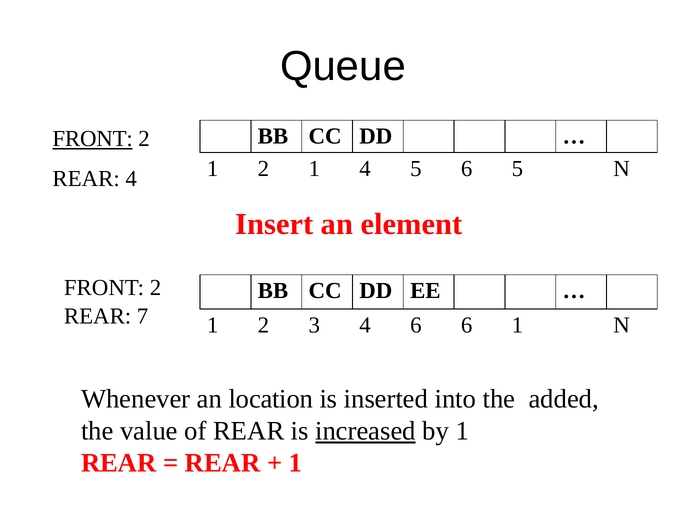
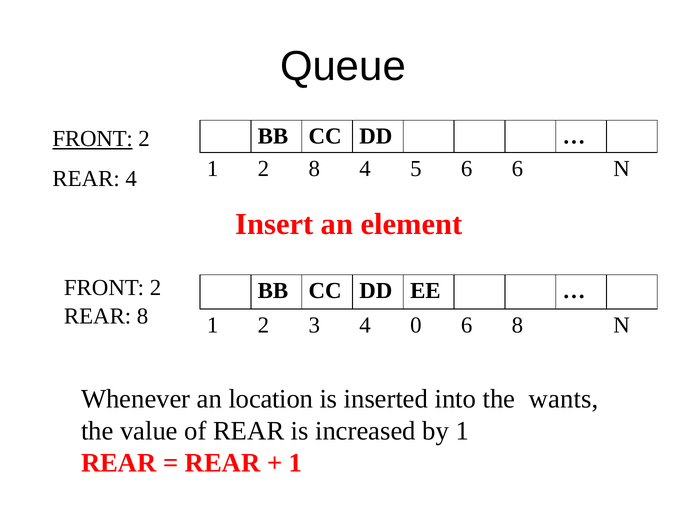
2 1: 1 -> 8
6 5: 5 -> 6
REAR 7: 7 -> 8
4 6: 6 -> 0
6 1: 1 -> 8
added: added -> wants
increased underline: present -> none
